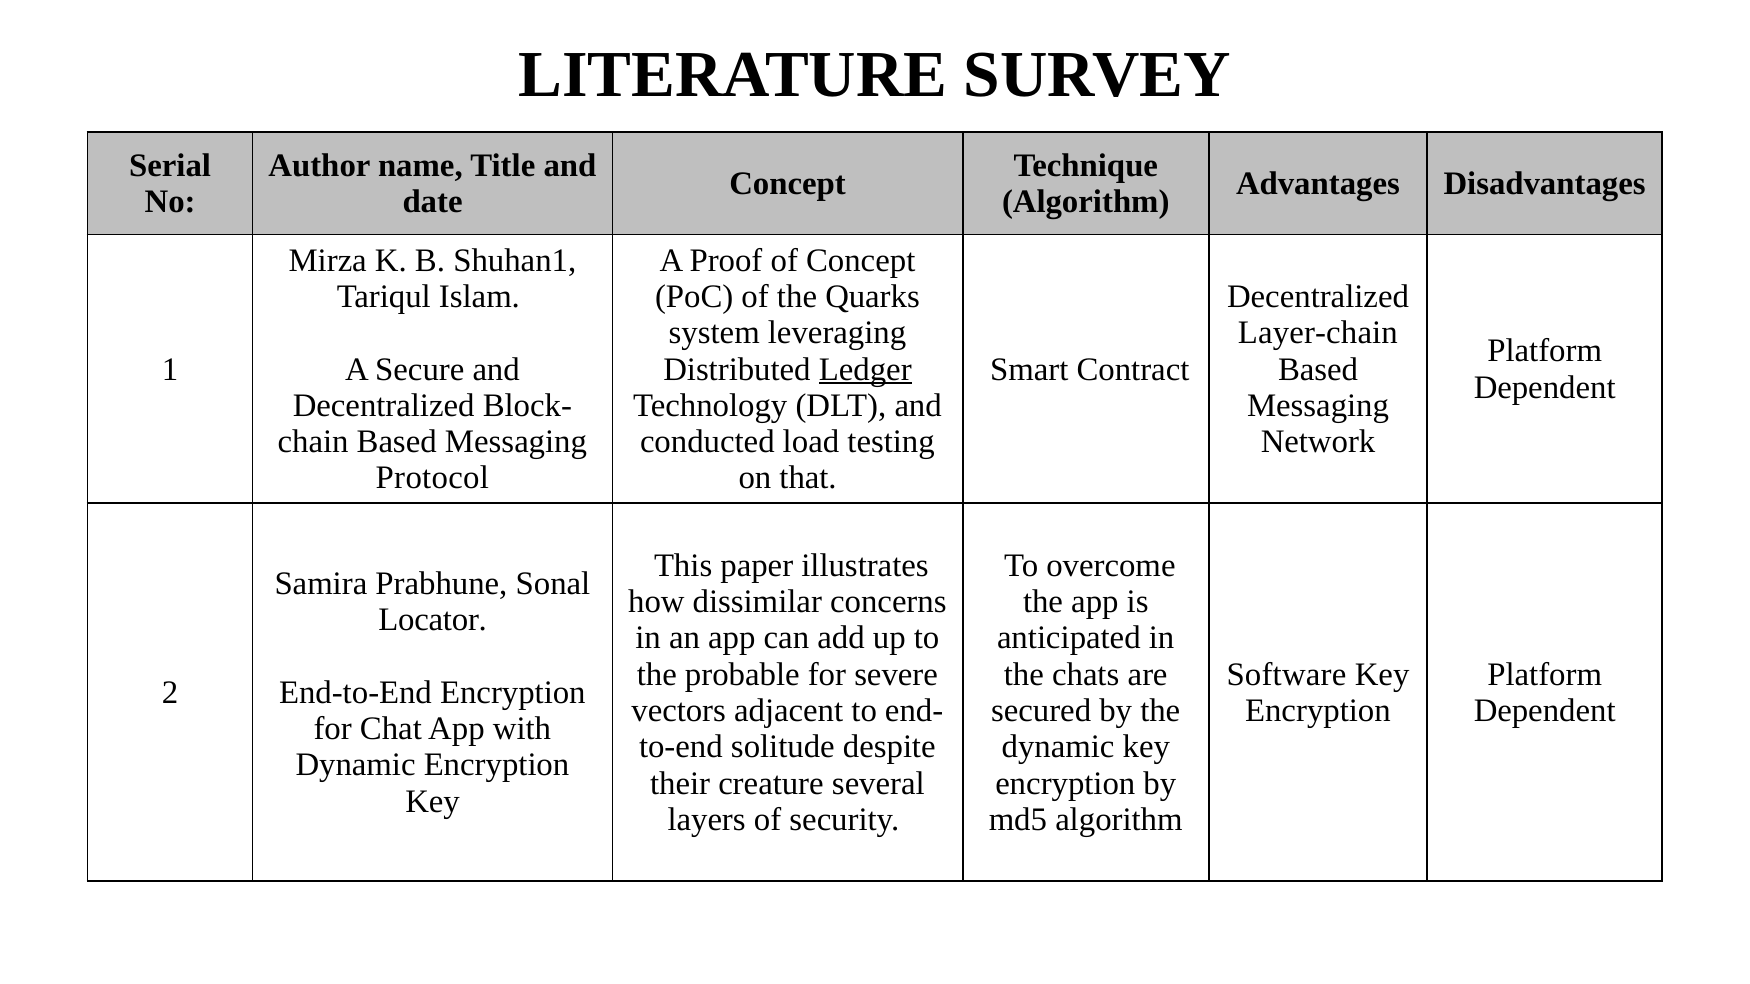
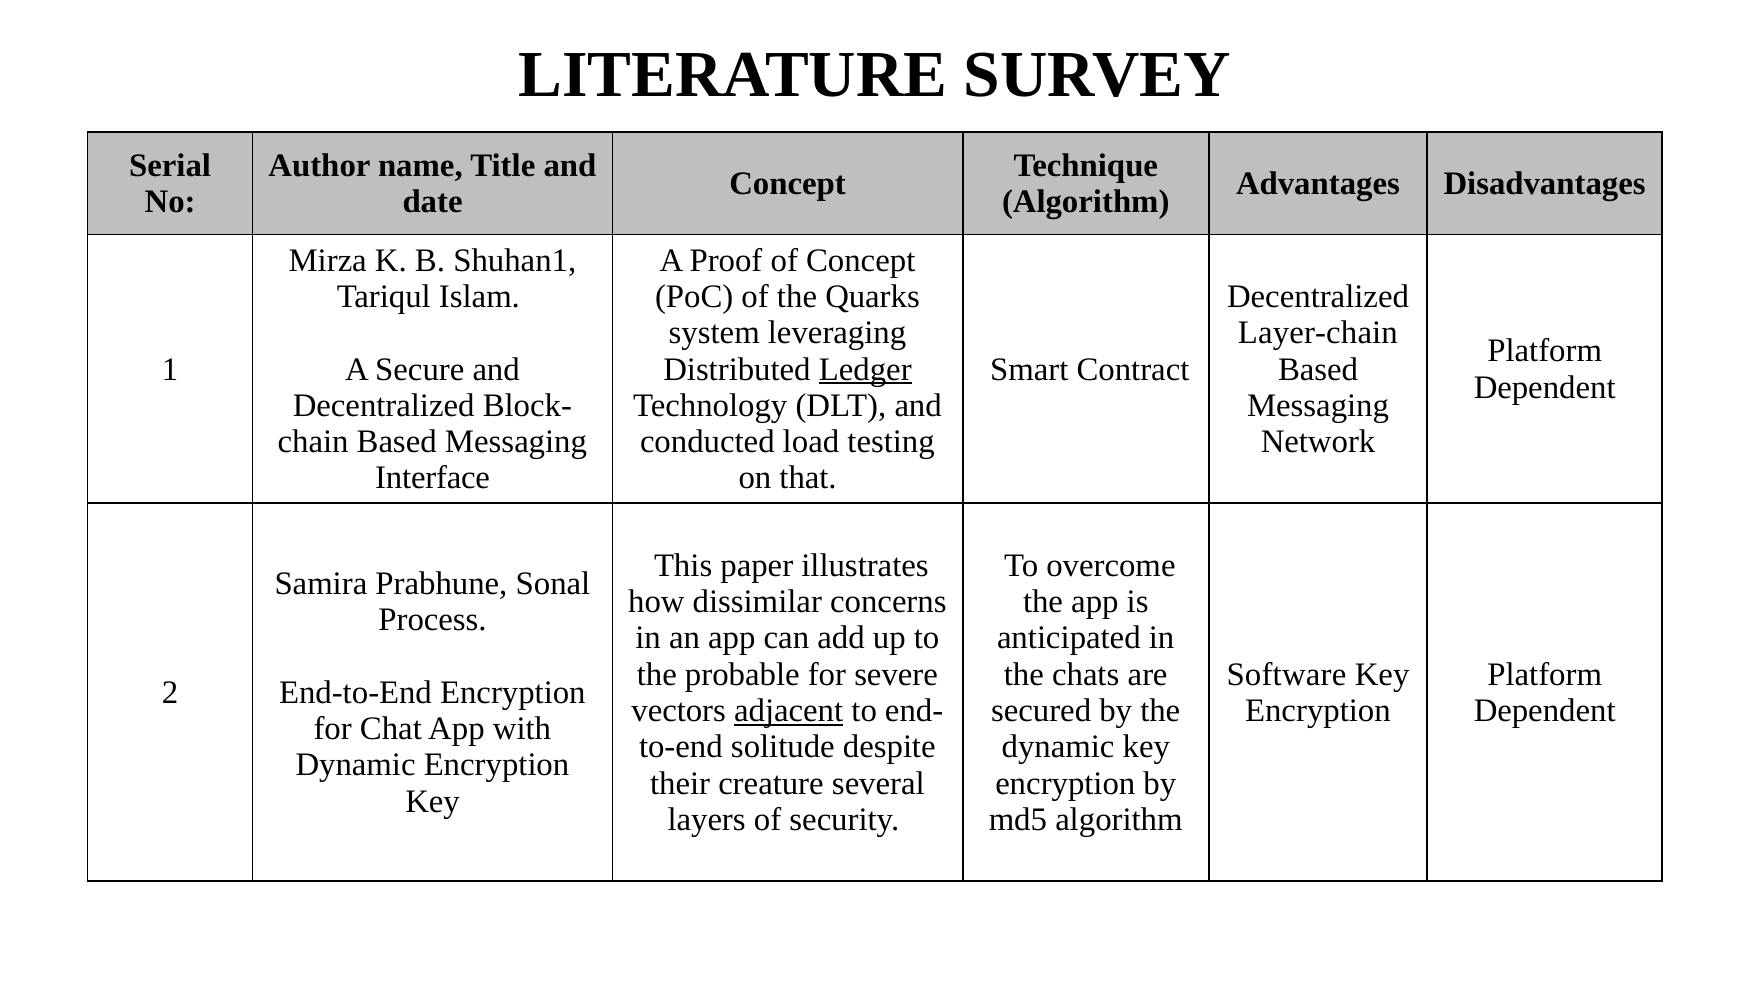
Protocol: Protocol -> Interface
Locator: Locator -> Process
adjacent underline: none -> present
